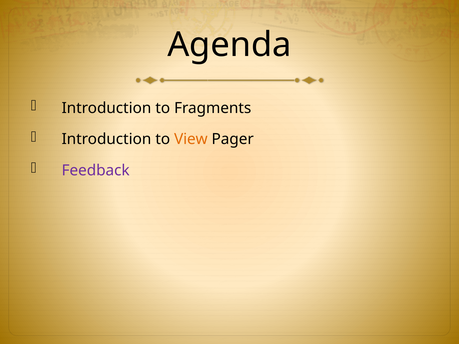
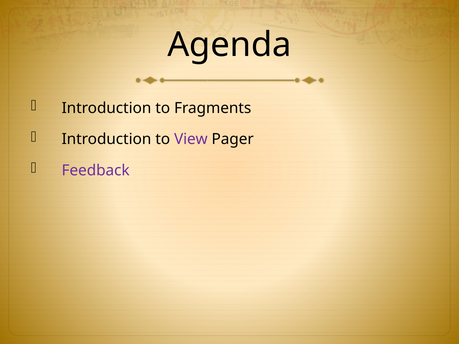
View colour: orange -> purple
